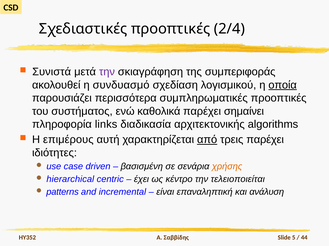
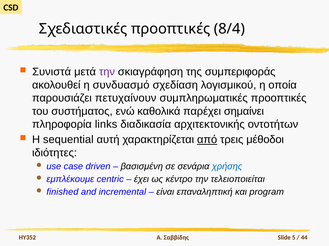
2/4: 2/4 -> 8/4
οποία underline: present -> none
περισσότερα: περισσότερα -> πετυχαίνουν
algorithms: algorithms -> οντοτήτων
επιμέρους: επιμέρους -> sequential
τρεις παρέχει: παρέχει -> μέθοδοι
χρήσης colour: orange -> blue
hierarchical: hierarchical -> εμπλέκουμε
patterns: patterns -> finished
ανάλυση: ανάλυση -> program
